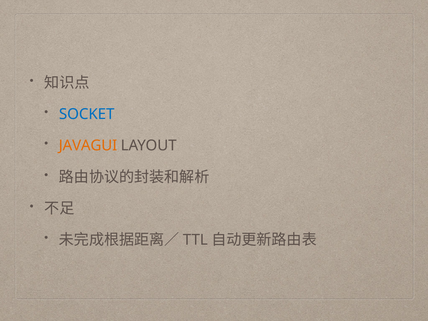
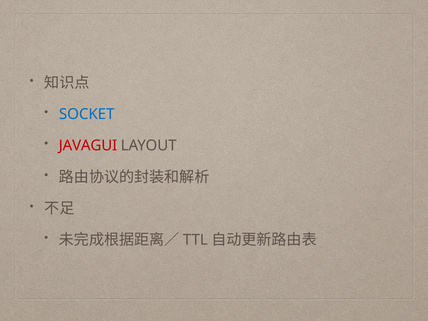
JAVAGUI colour: orange -> red
